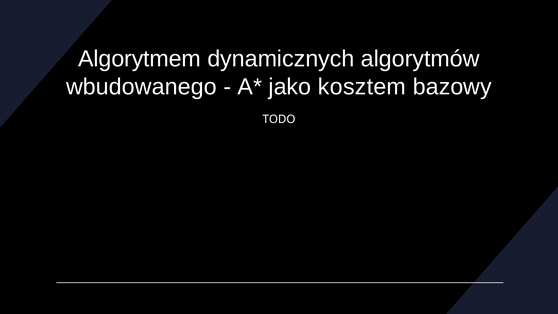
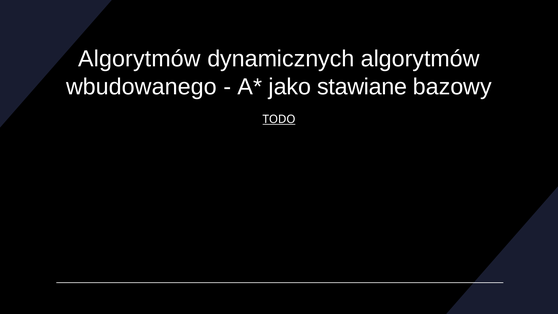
Algorytmem at (140, 59): Algorytmem -> Algorytmów
kosztem: kosztem -> stawiane
TODO underline: none -> present
